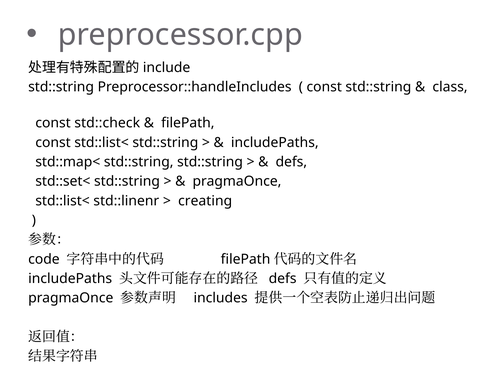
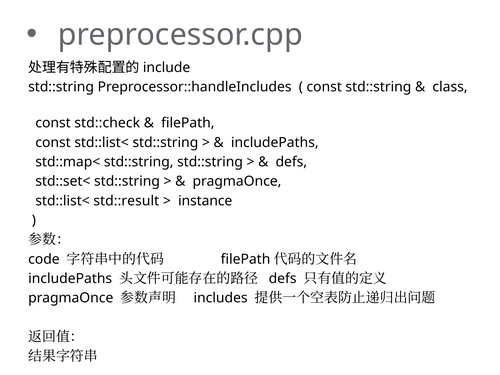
std::linenr: std::linenr -> std::result
creating: creating -> instance
